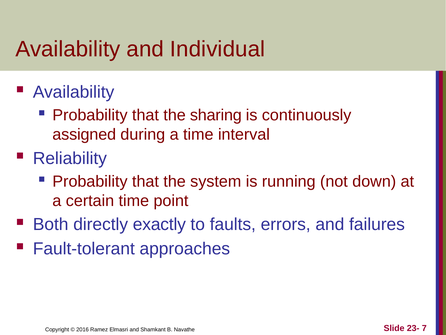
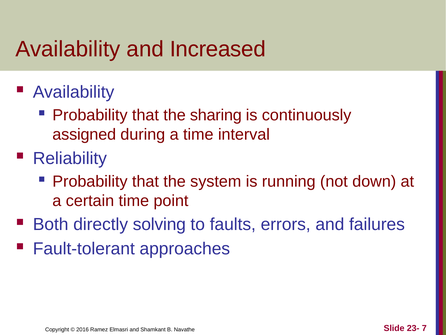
Individual: Individual -> Increased
exactly: exactly -> solving
